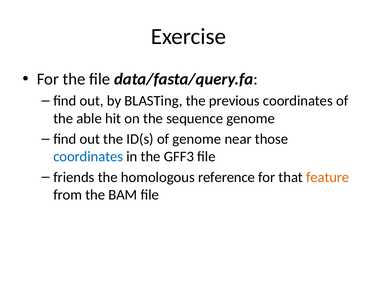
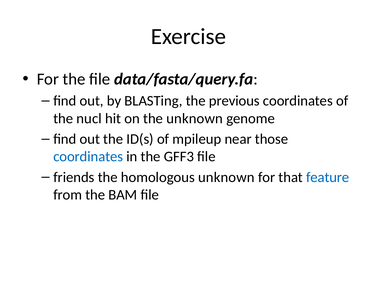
able: able -> nucl
the sequence: sequence -> unknown
of genome: genome -> mpileup
homologous reference: reference -> unknown
feature colour: orange -> blue
